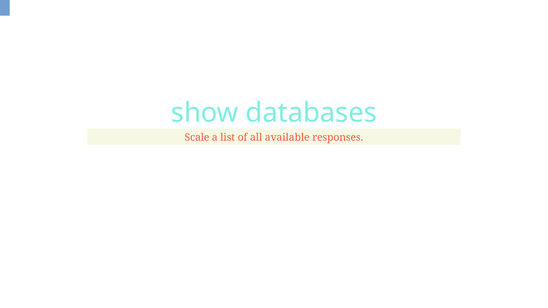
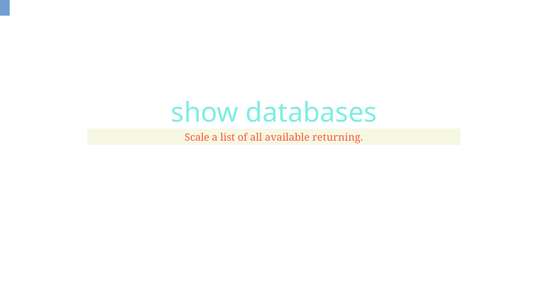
responses: responses -> returning
